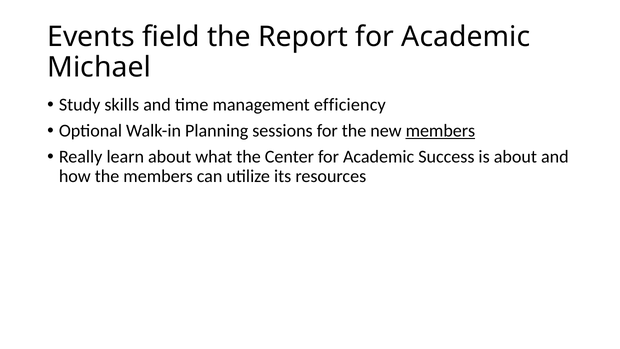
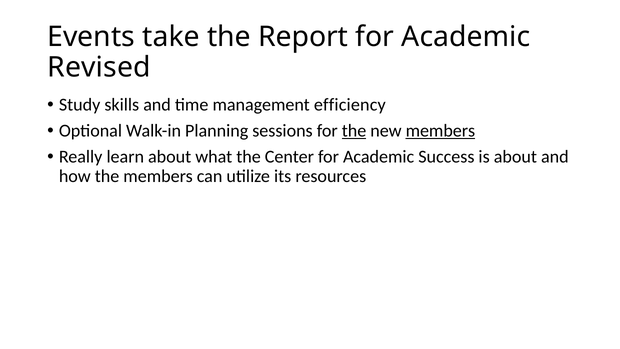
field: field -> take
Michael: Michael -> Revised
the at (354, 131) underline: none -> present
